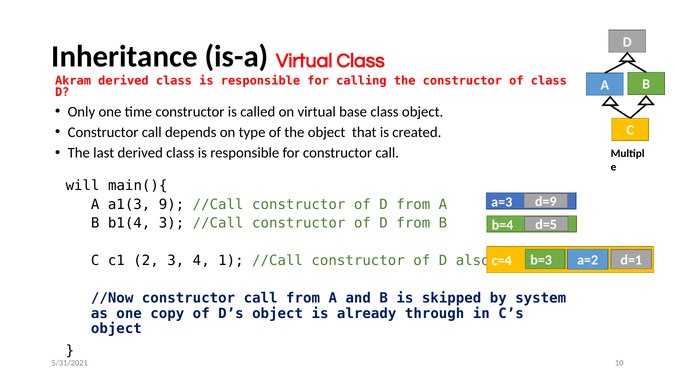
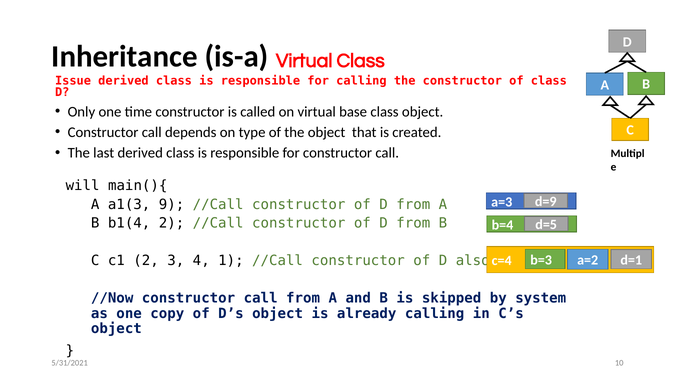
Akram: Akram -> Issue
b1(4 3: 3 -> 2
already through: through -> calling
